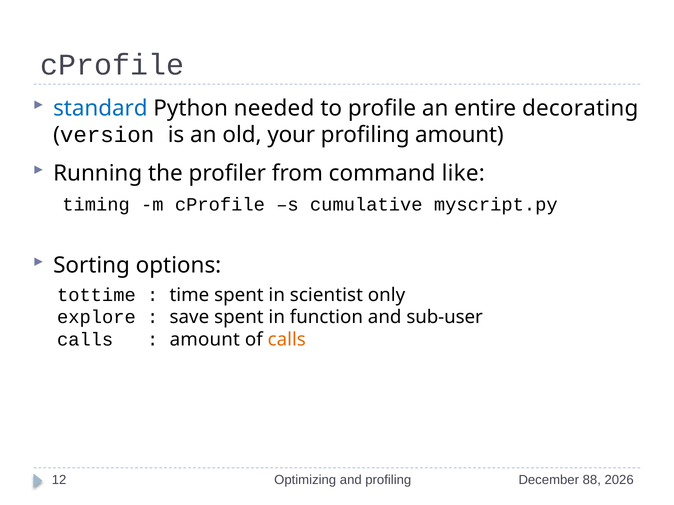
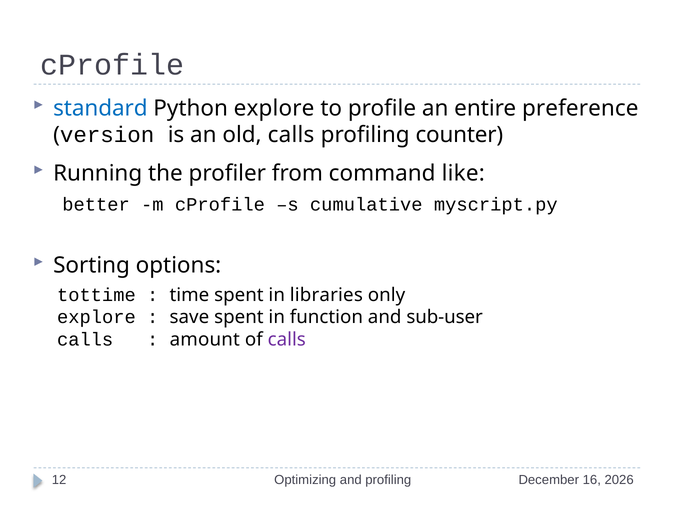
Python needed: needed -> explore
decorating: decorating -> preference
old your: your -> calls
profiling amount: amount -> counter
timing: timing -> better
scientist: scientist -> libraries
calls at (287, 340) colour: orange -> purple
88: 88 -> 16
